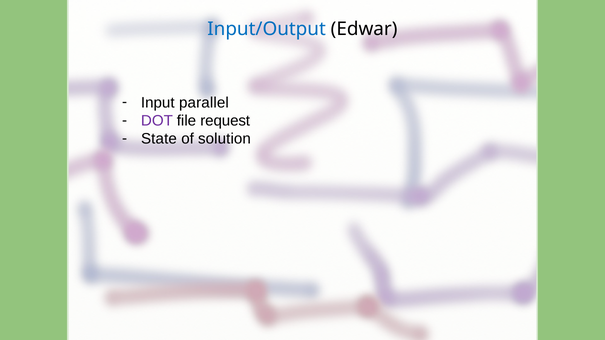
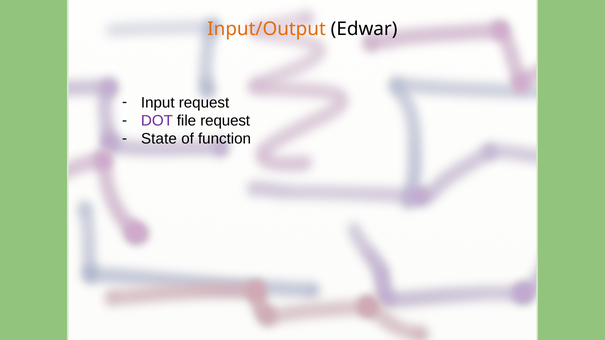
Input/Output colour: blue -> orange
Input parallel: parallel -> request
solution: solution -> function
